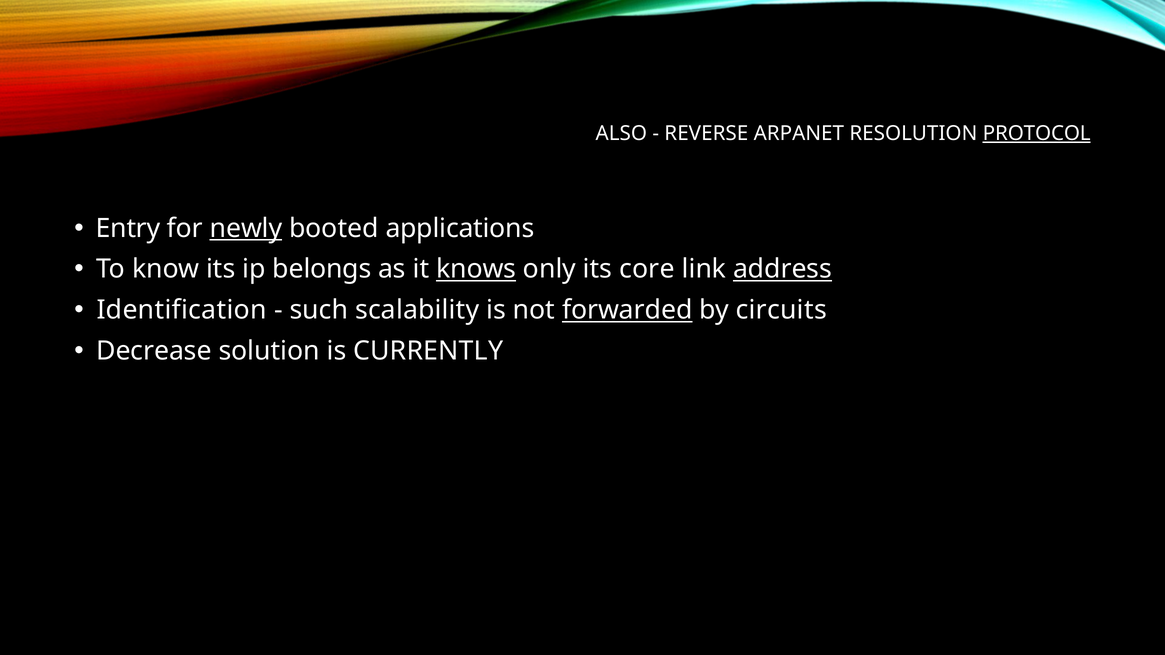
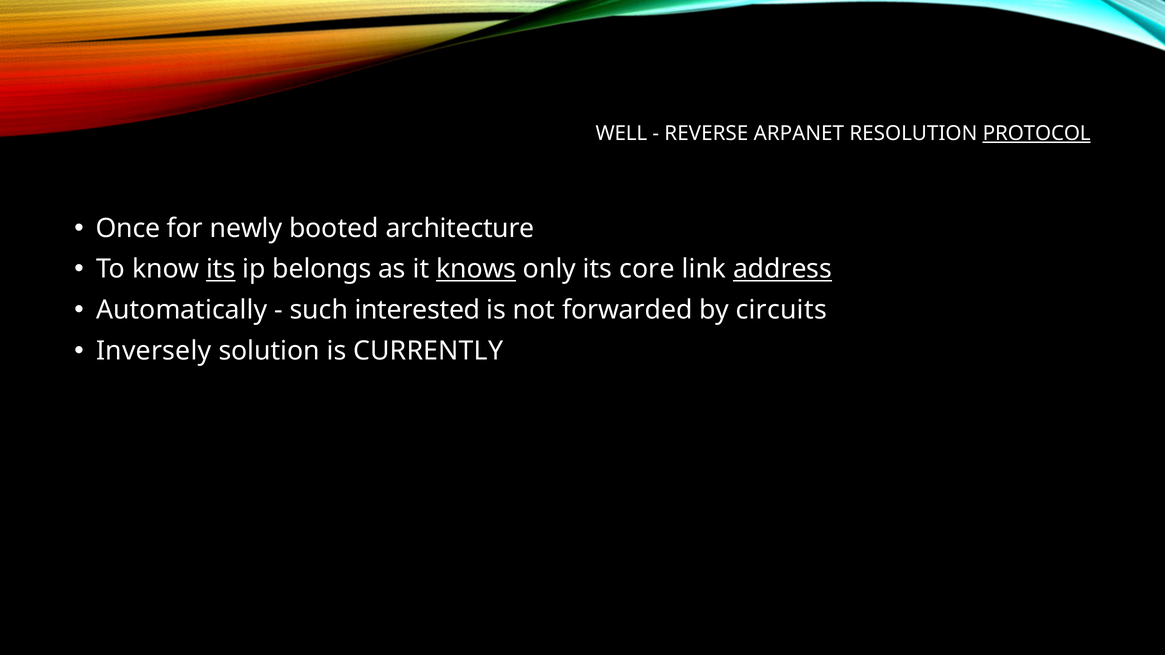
ALSO: ALSO -> WELL
Entry: Entry -> Once
newly underline: present -> none
applications: applications -> architecture
its at (221, 269) underline: none -> present
Identification: Identification -> Automatically
scalability: scalability -> interested
forwarded underline: present -> none
Decrease: Decrease -> Inversely
